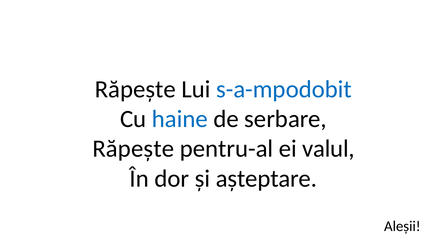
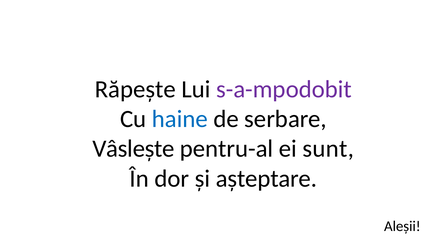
s-a-mpodobit colour: blue -> purple
Răpește at (133, 149): Răpește -> Vâslește
valul: valul -> sunt
